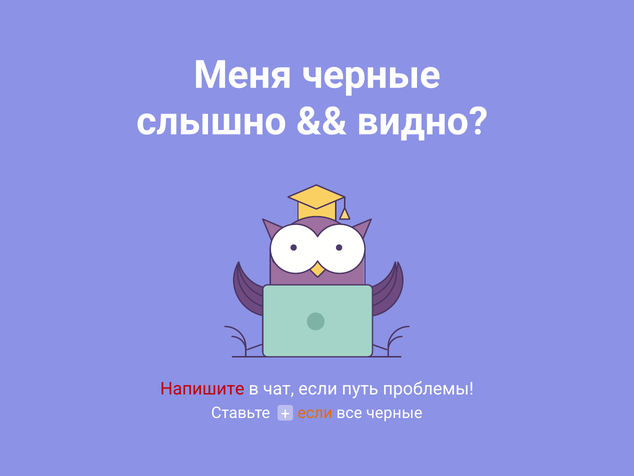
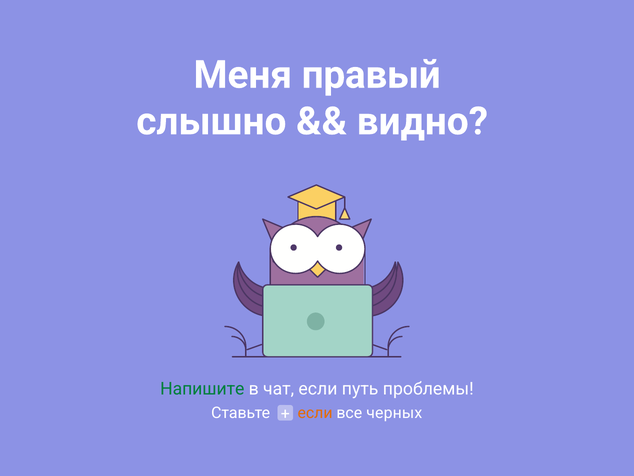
Меня черные: черные -> правый
Напишите colour: red -> green
все черные: черные -> черных
